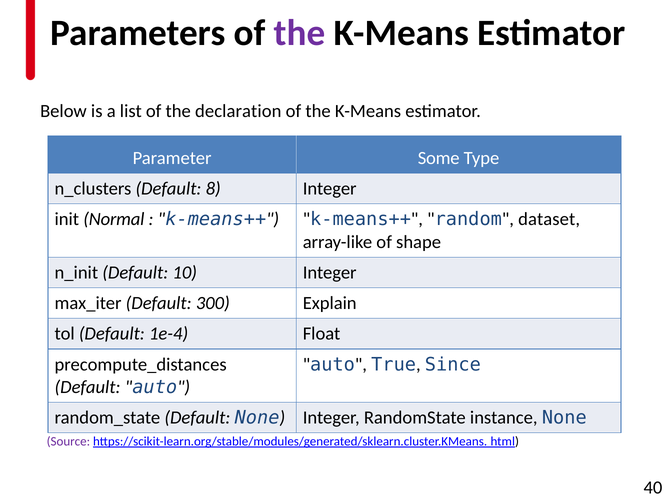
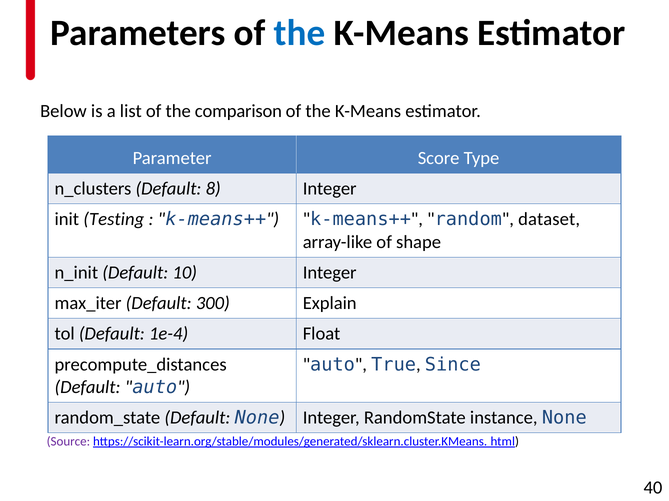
the at (300, 33) colour: purple -> blue
declaration: declaration -> comparison
Some: Some -> Score
Normal: Normal -> Testing
